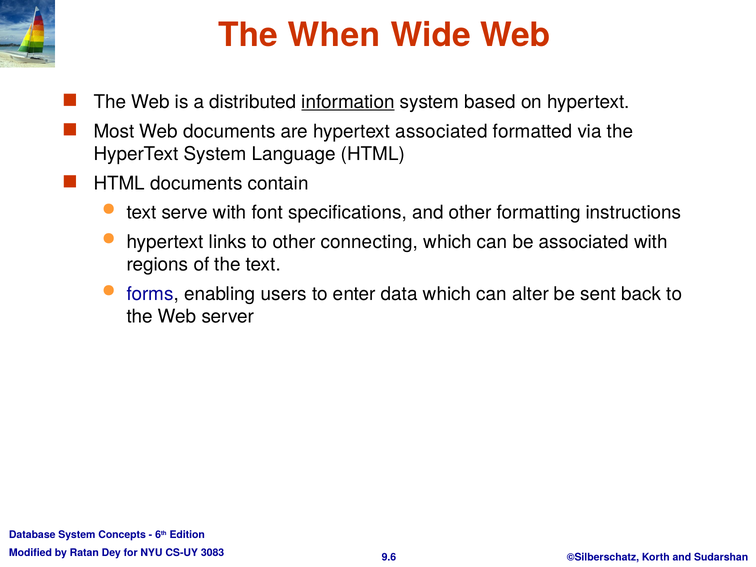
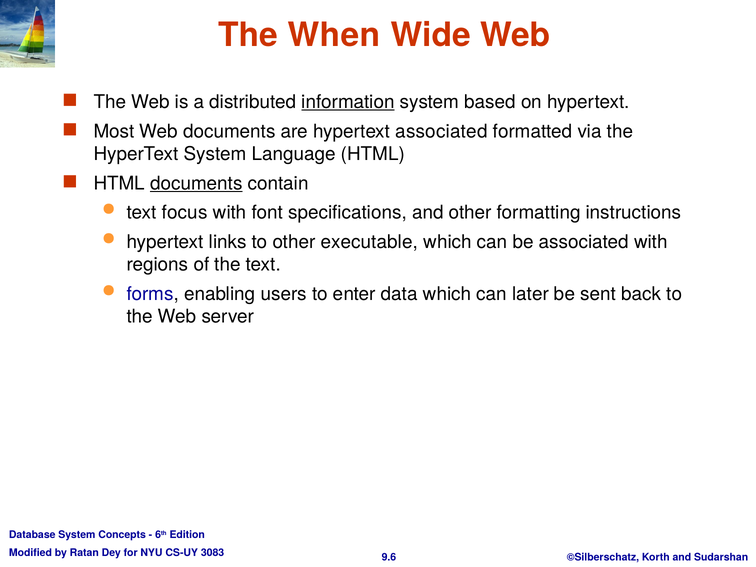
documents at (196, 183) underline: none -> present
serve: serve -> focus
connecting: connecting -> executable
alter: alter -> later
